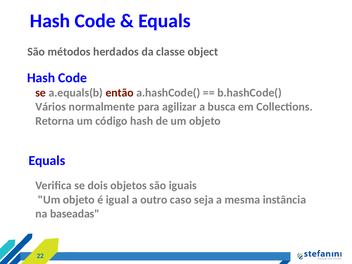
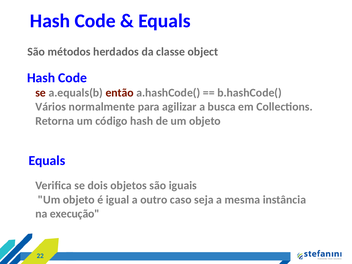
baseadas: baseadas -> execução
